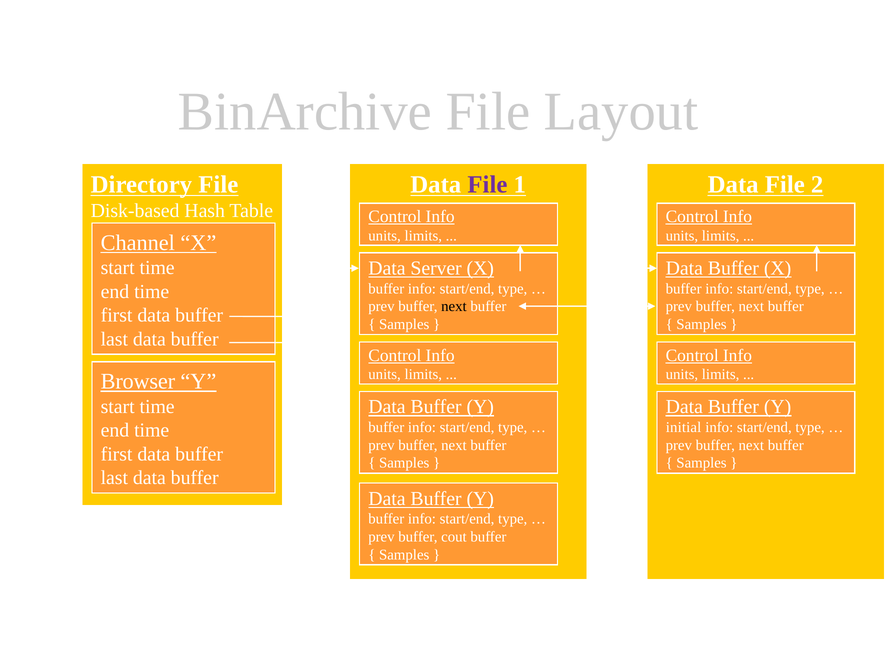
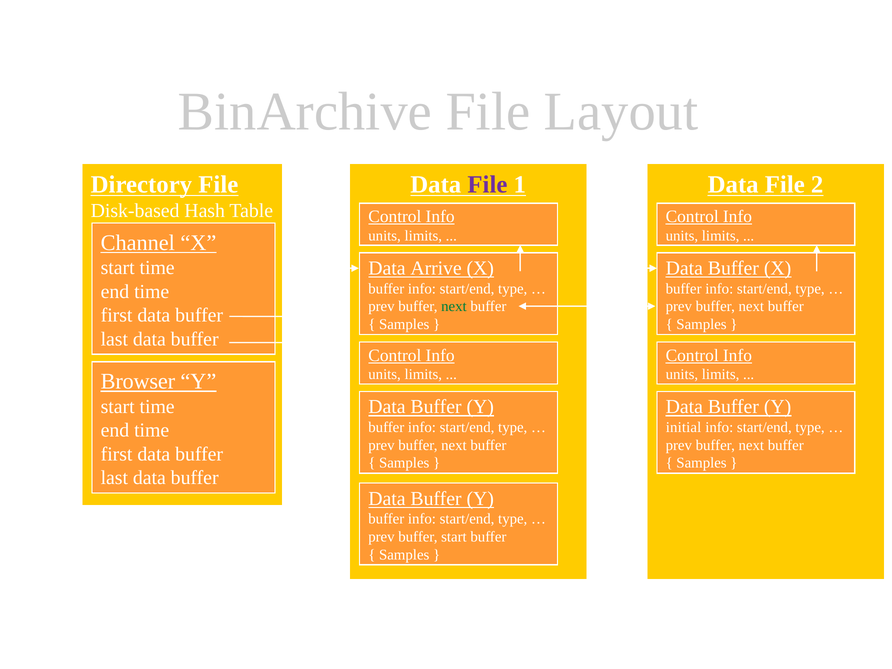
Server: Server -> Arrive
next at (454, 306) colour: black -> green
buffer cout: cout -> start
